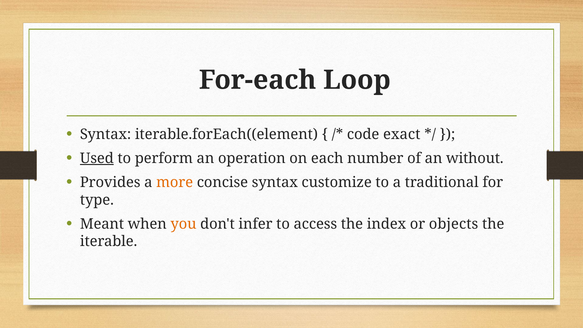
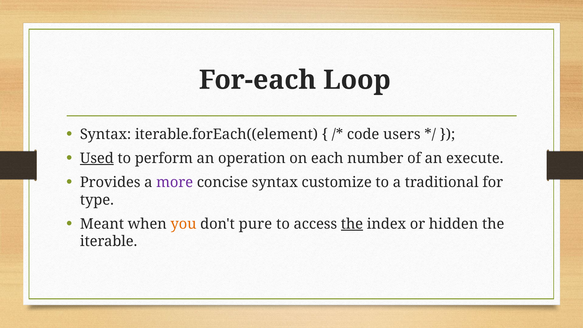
exact: exact -> users
without: without -> execute
more colour: orange -> purple
infer: infer -> pure
the at (352, 224) underline: none -> present
objects: objects -> hidden
